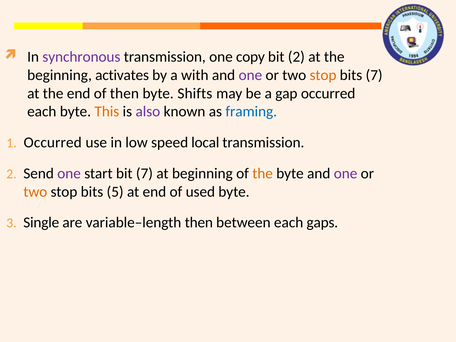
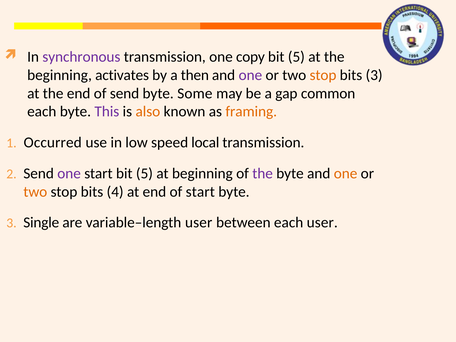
2 at (296, 57): 2 -> 5
with: with -> then
bits 7: 7 -> 3
of then: then -> send
Shifts: Shifts -> Some
gap occurred: occurred -> common
This colour: orange -> purple
also colour: purple -> orange
framing colour: blue -> orange
start bit 7: 7 -> 5
the at (263, 173) colour: orange -> purple
one at (346, 173) colour: purple -> orange
5: 5 -> 4
of used: used -> start
variable–length then: then -> user
each gaps: gaps -> user
